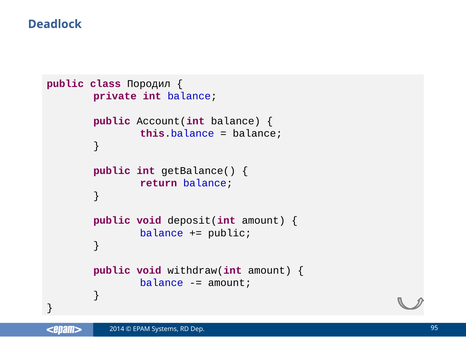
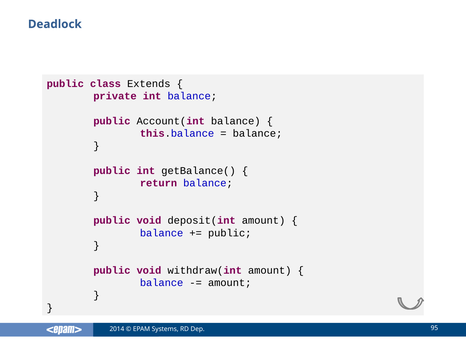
Породил: Породил -> Extends
